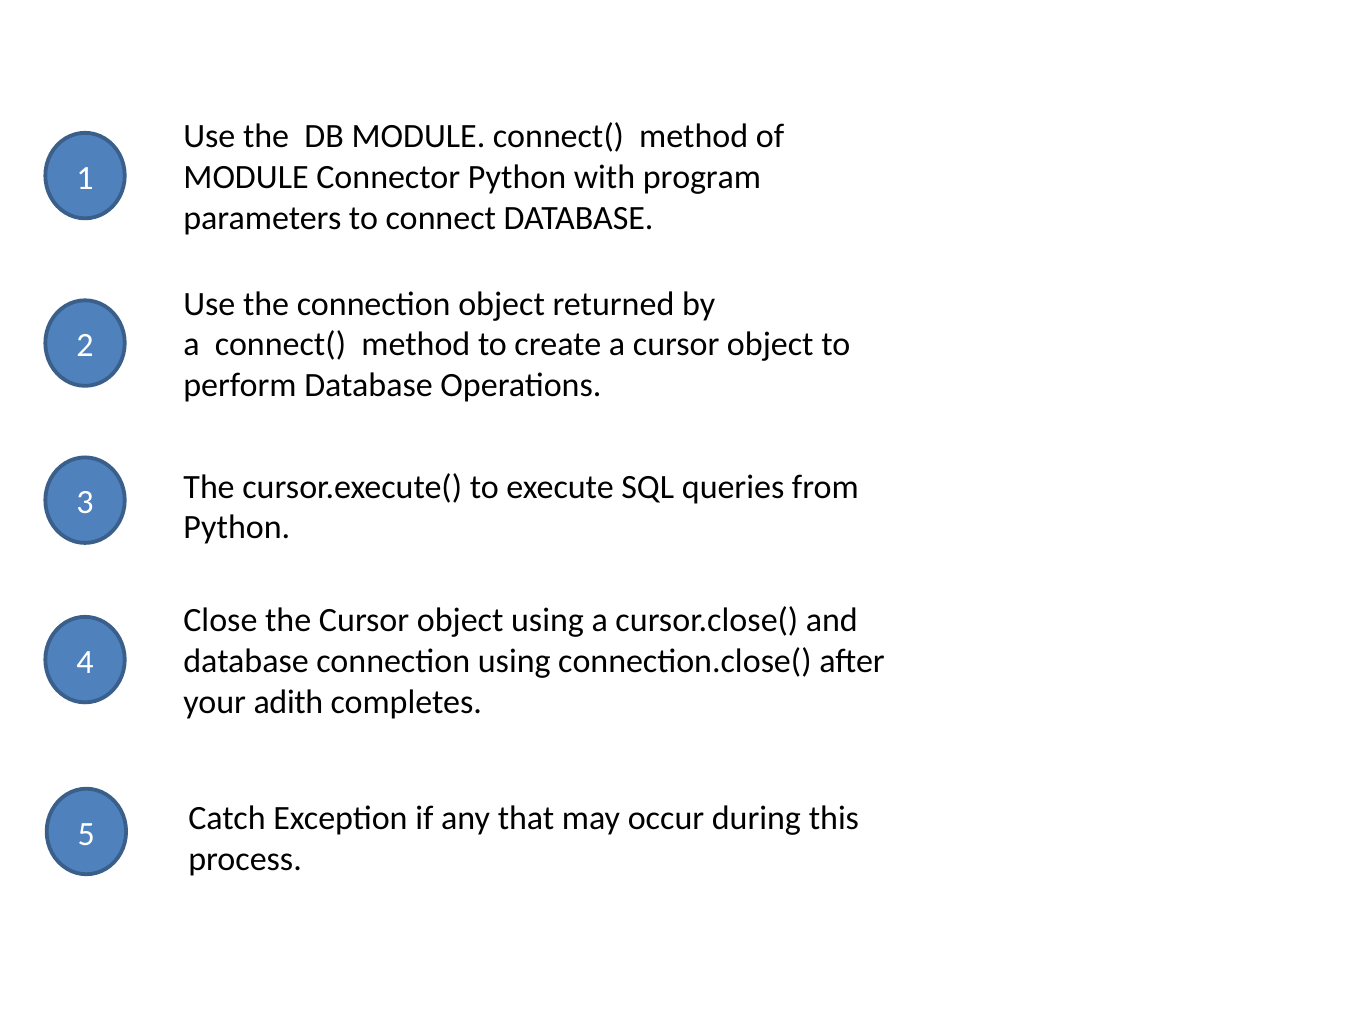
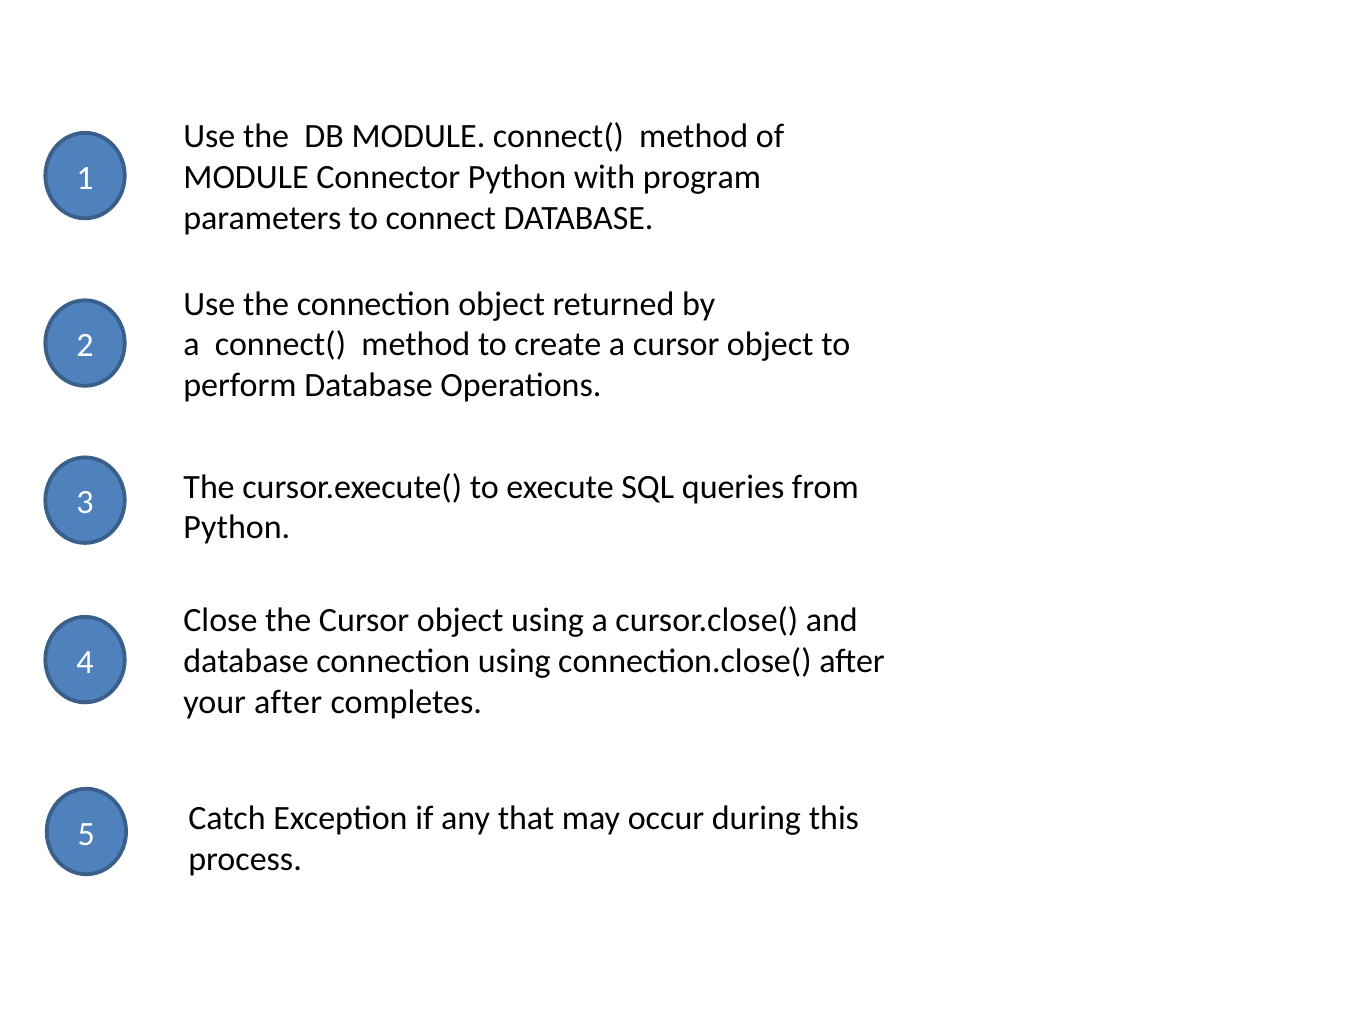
your adith: adith -> after
